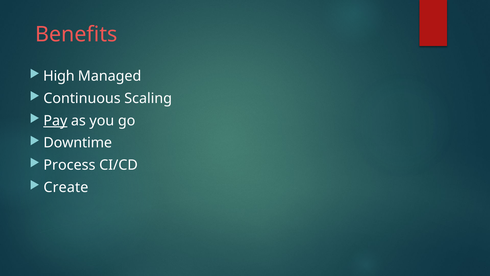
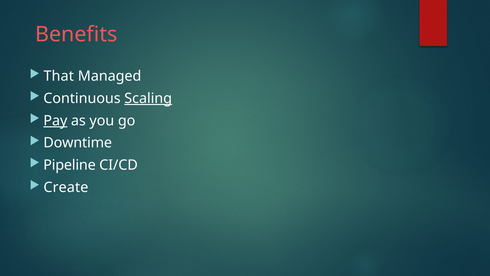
High: High -> That
Scaling underline: none -> present
Process: Process -> Pipeline
